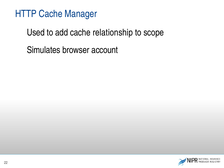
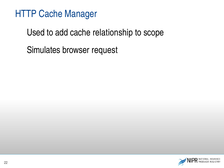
account: account -> request
